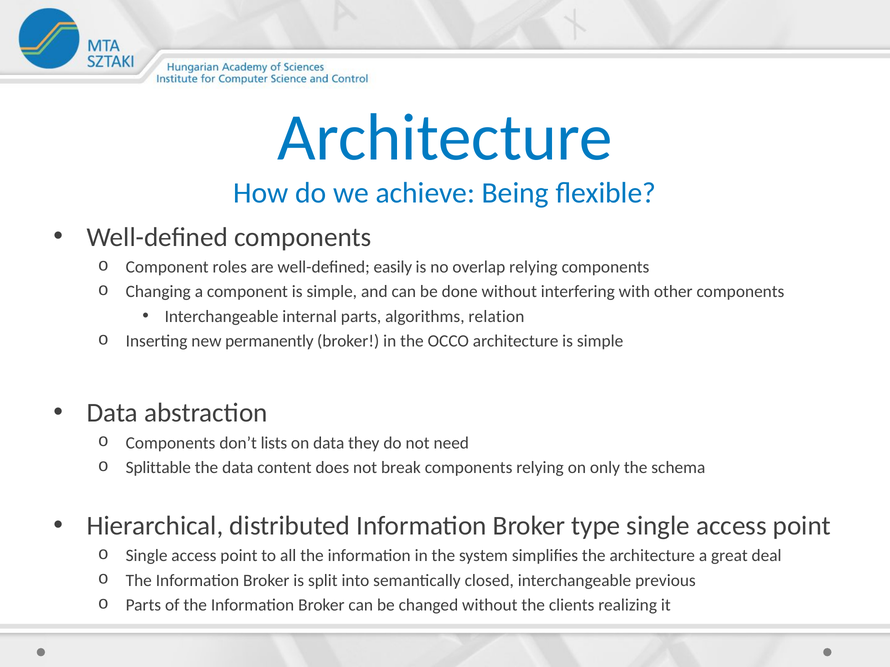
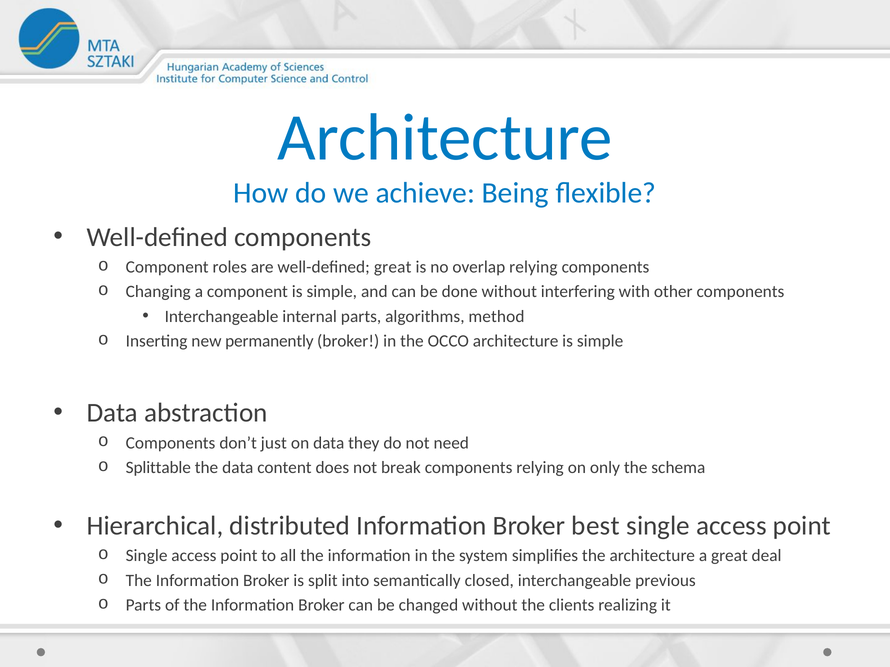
well-defined easily: easily -> great
relation: relation -> method
lists: lists -> just
type: type -> best
